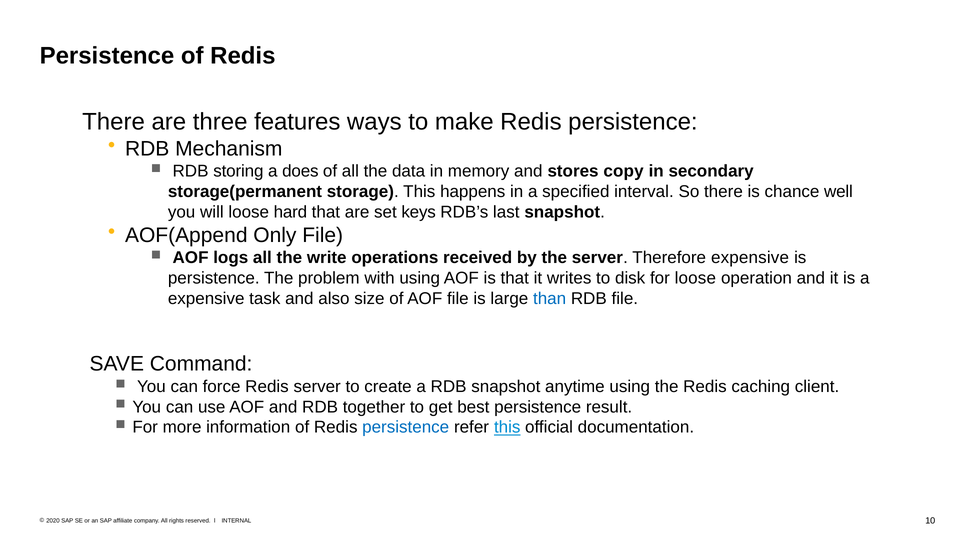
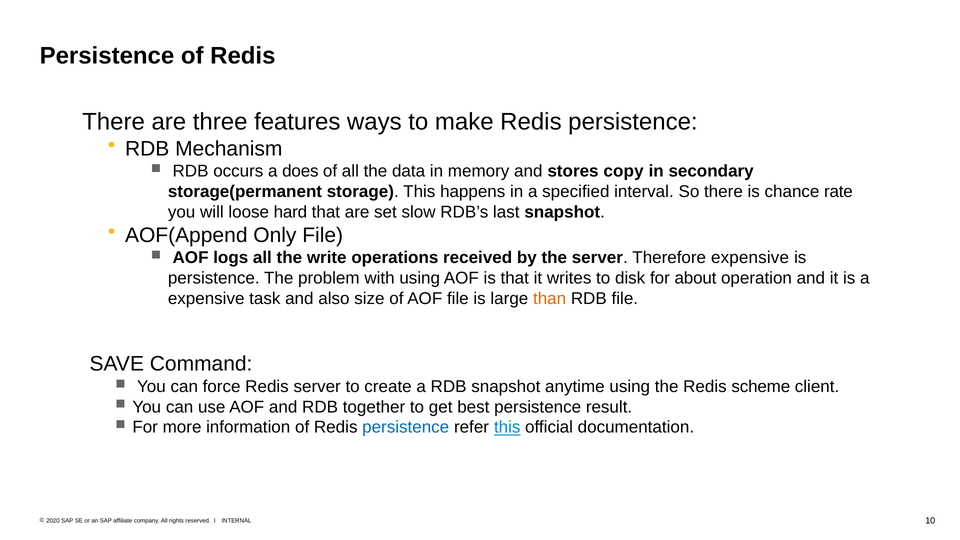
storing: storing -> occurs
well: well -> rate
keys: keys -> slow
for loose: loose -> about
than colour: blue -> orange
caching: caching -> scheme
